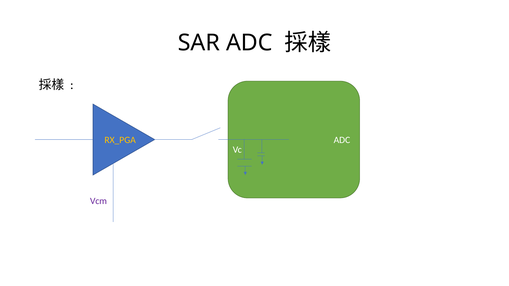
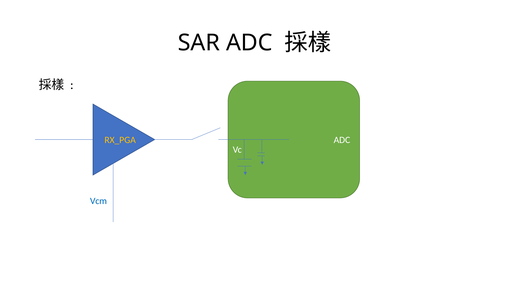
Vcm colour: purple -> blue
